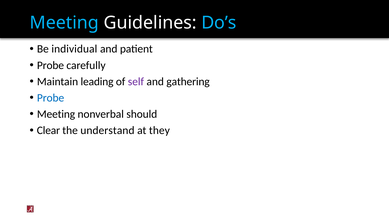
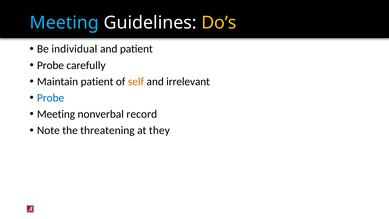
Do’s colour: light blue -> yellow
Maintain leading: leading -> patient
self colour: purple -> orange
gathering: gathering -> irrelevant
should: should -> record
Clear: Clear -> Note
understand: understand -> threatening
